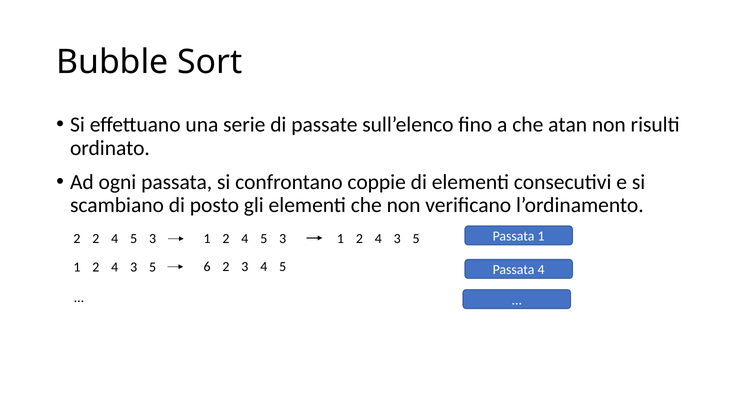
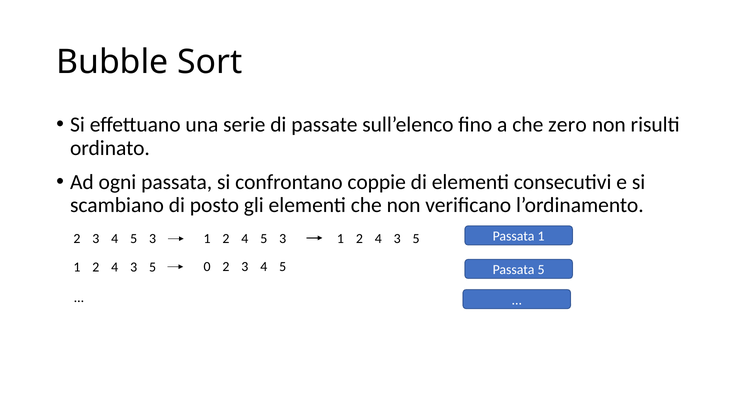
atan: atan -> zero
2 at (96, 239): 2 -> 3
6: 6 -> 0
Passata 4: 4 -> 5
